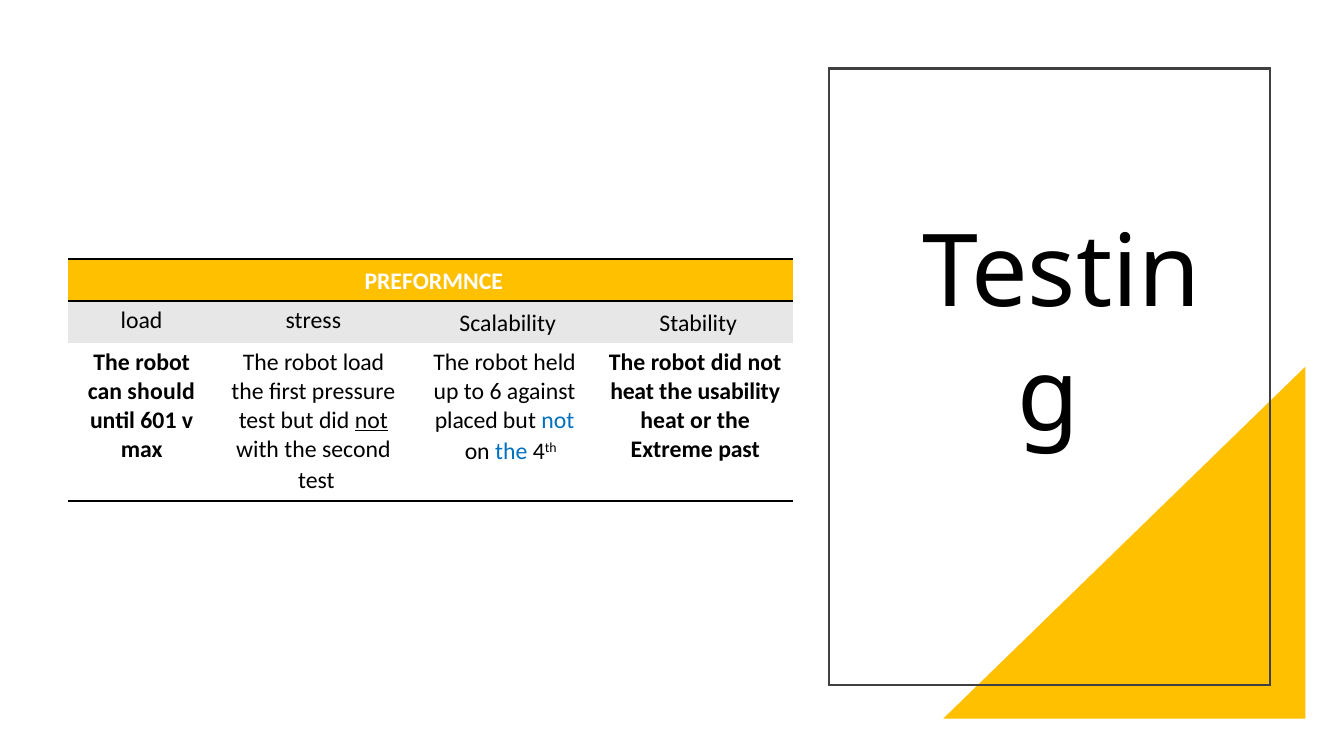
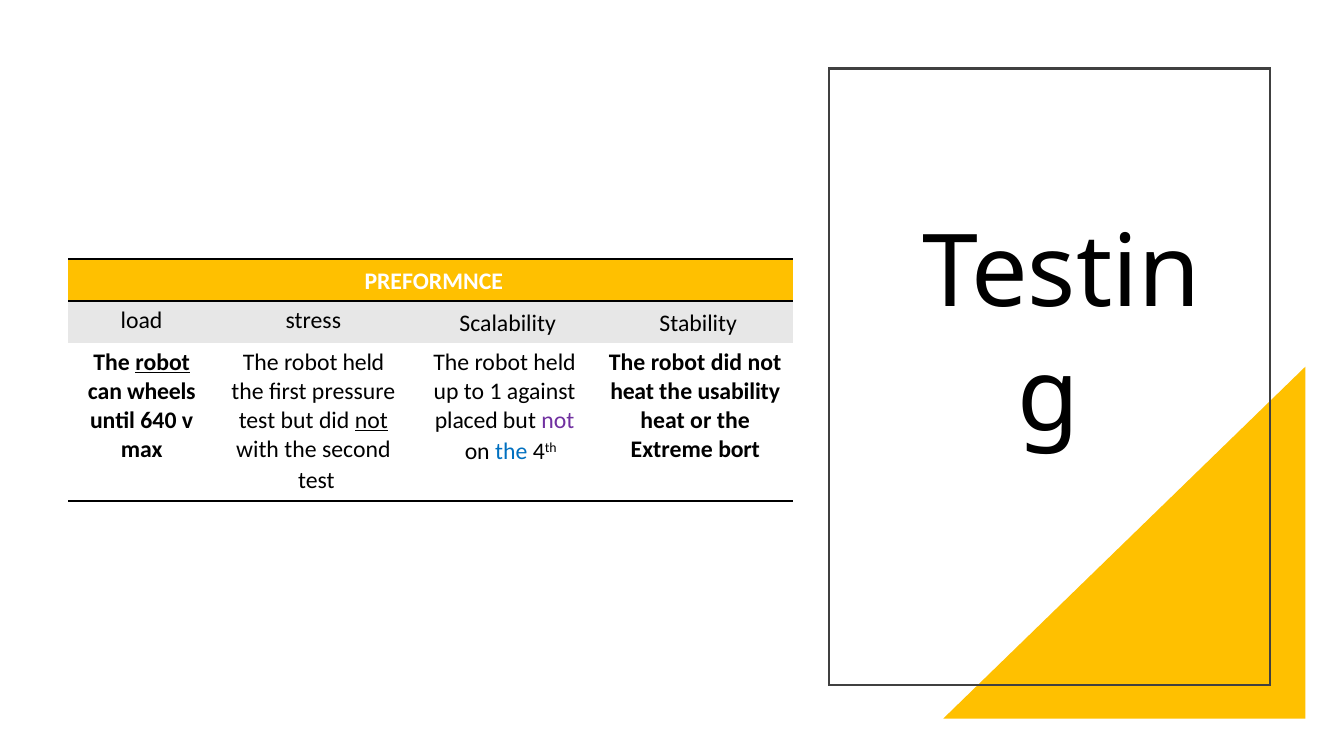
robot at (163, 362) underline: none -> present
load at (363, 362): load -> held
should: should -> wheels
6: 6 -> 1
601: 601 -> 640
not at (558, 420) colour: blue -> purple
past: past -> bort
